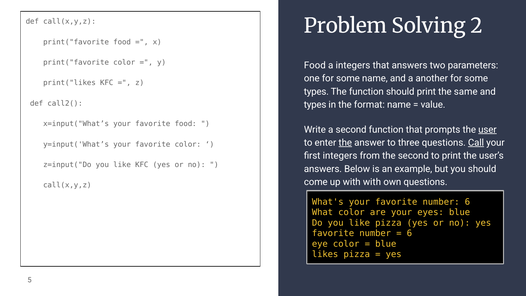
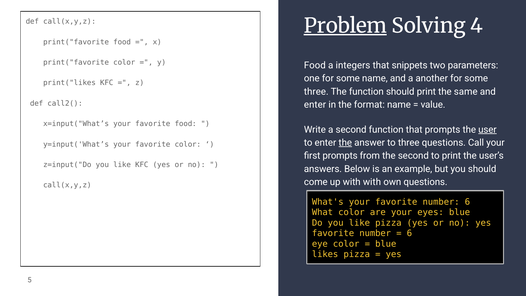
Problem underline: none -> present
2: 2 -> 4
that answers: answers -> snippets
types at (316, 92): types -> three
types at (315, 105): types -> enter
Call underline: present -> none
first integers: integers -> prompts
